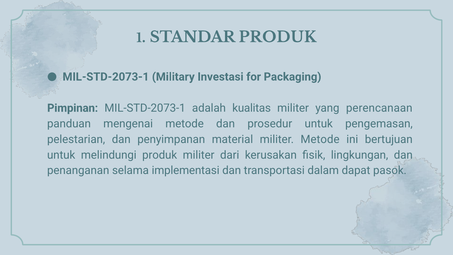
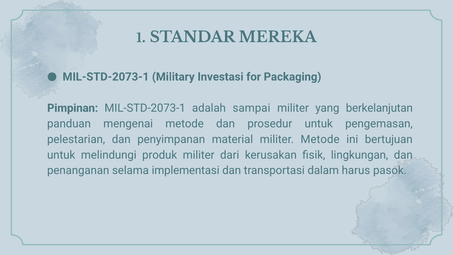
STANDAR PRODUK: PRODUK -> MEREKA
kualitas: kualitas -> sampai
perencanaan: perencanaan -> berkelanjutan
dapat: dapat -> harus
